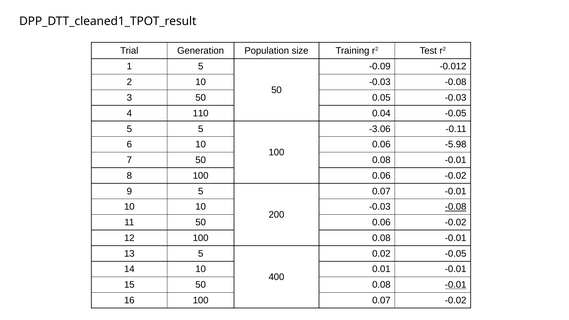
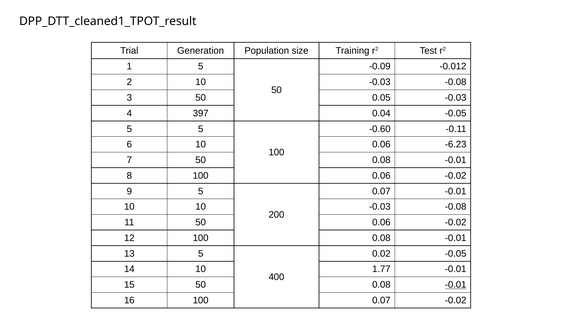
110: 110 -> 397
-3.06: -3.06 -> -0.60
-5.98: -5.98 -> -6.23
-0.08 at (456, 207) underline: present -> none
0.01: 0.01 -> 1.77
